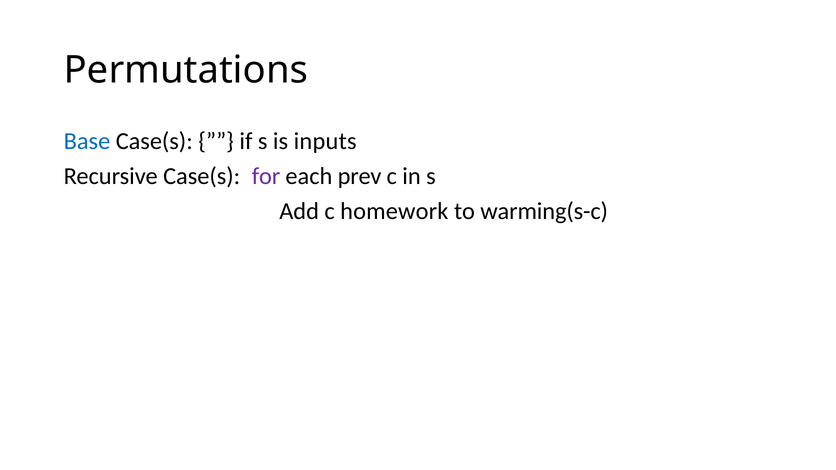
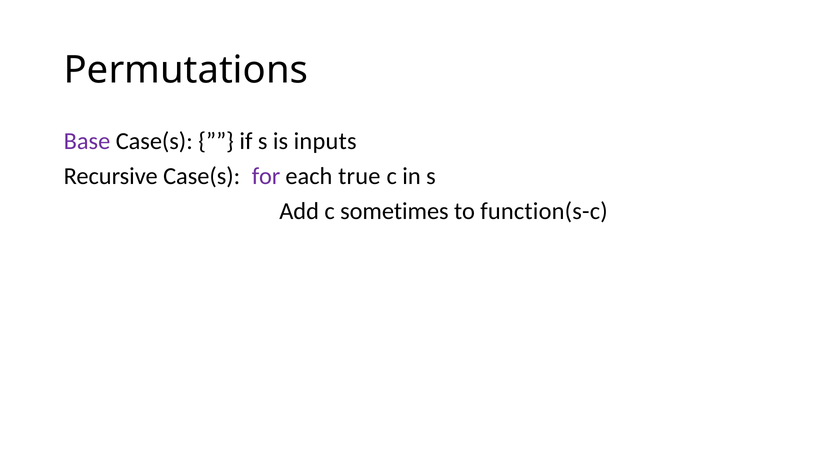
Base colour: blue -> purple
prev: prev -> true
homework: homework -> sometimes
warming(s-c: warming(s-c -> function(s-c
